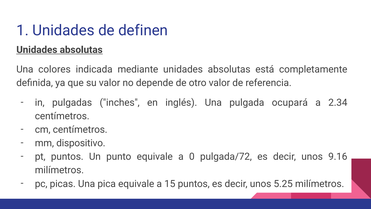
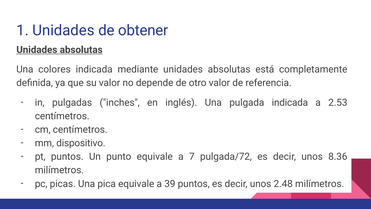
definen: definen -> obtener
pulgada ocupará: ocupará -> indicada
2.34: 2.34 -> 2.53
0: 0 -> 7
9.16: 9.16 -> 8.36
15: 15 -> 39
5.25: 5.25 -> 2.48
